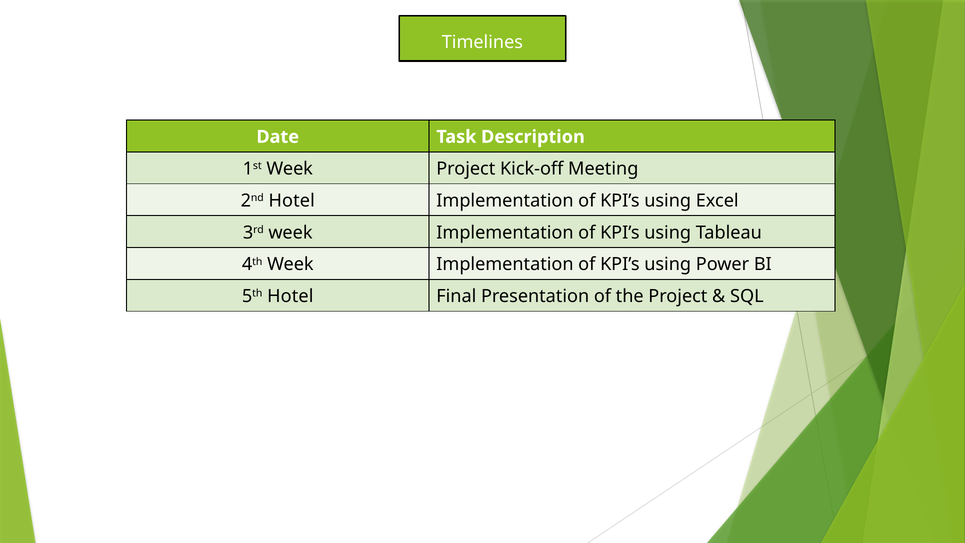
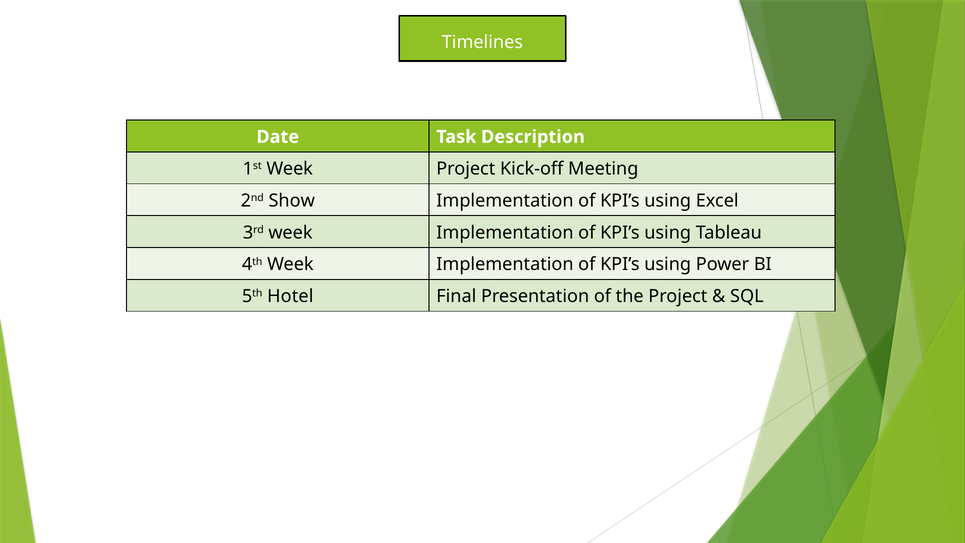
2nd Hotel: Hotel -> Show
